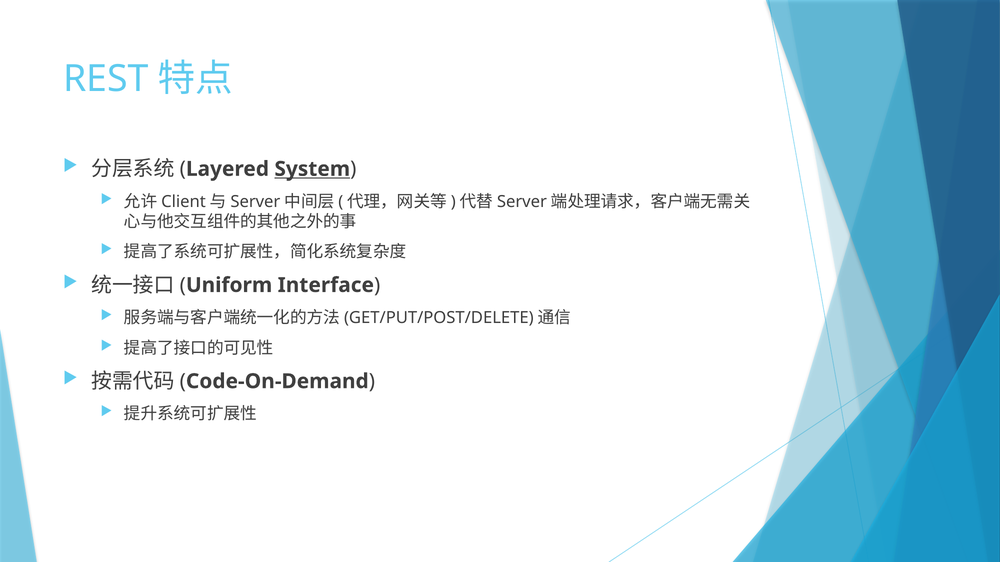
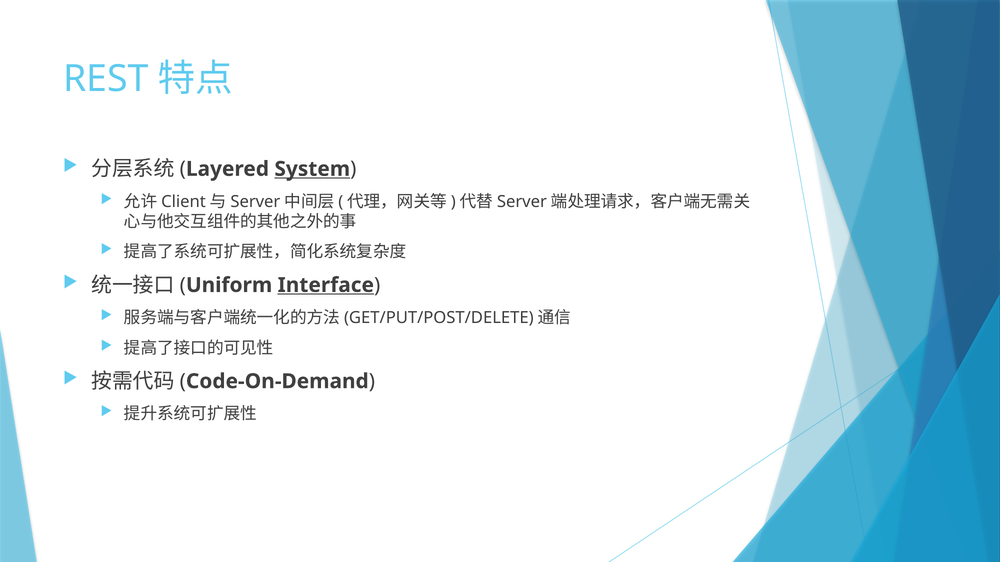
Interface underline: none -> present
